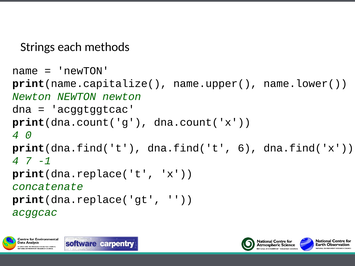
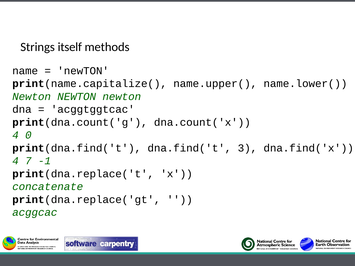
each: each -> itself
6: 6 -> 3
